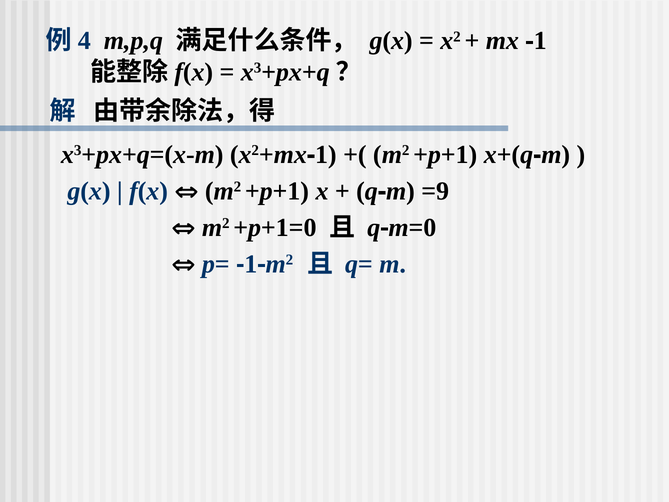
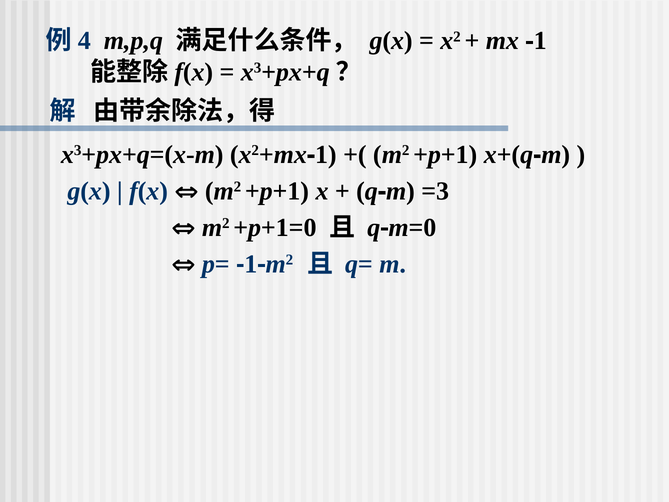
=9: =9 -> =3
